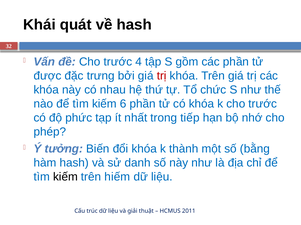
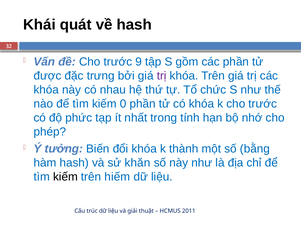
4: 4 -> 9
trị at (162, 76) colour: red -> purple
6: 6 -> 0
tiếp: tiếp -> tính
danh: danh -> khăn
